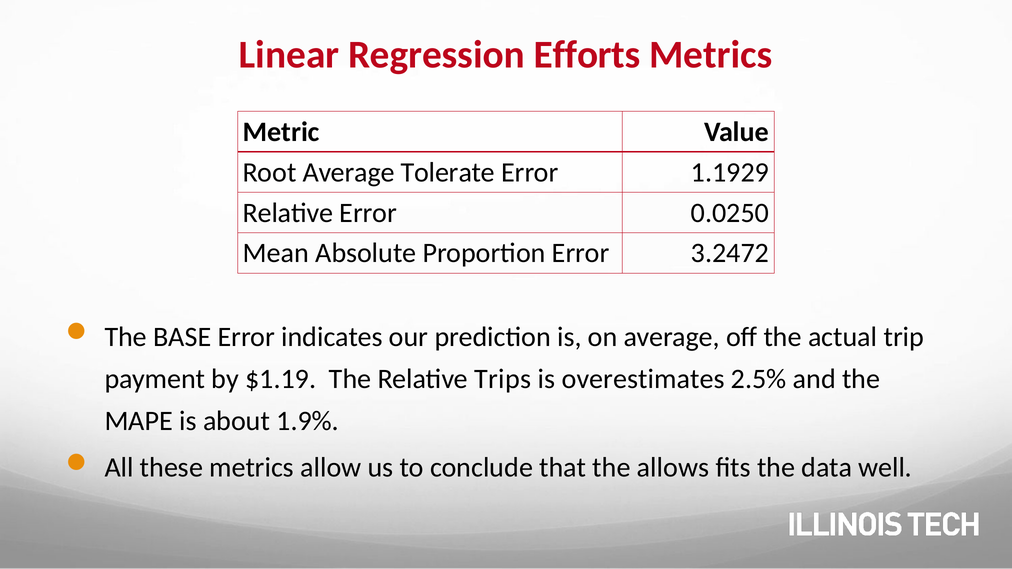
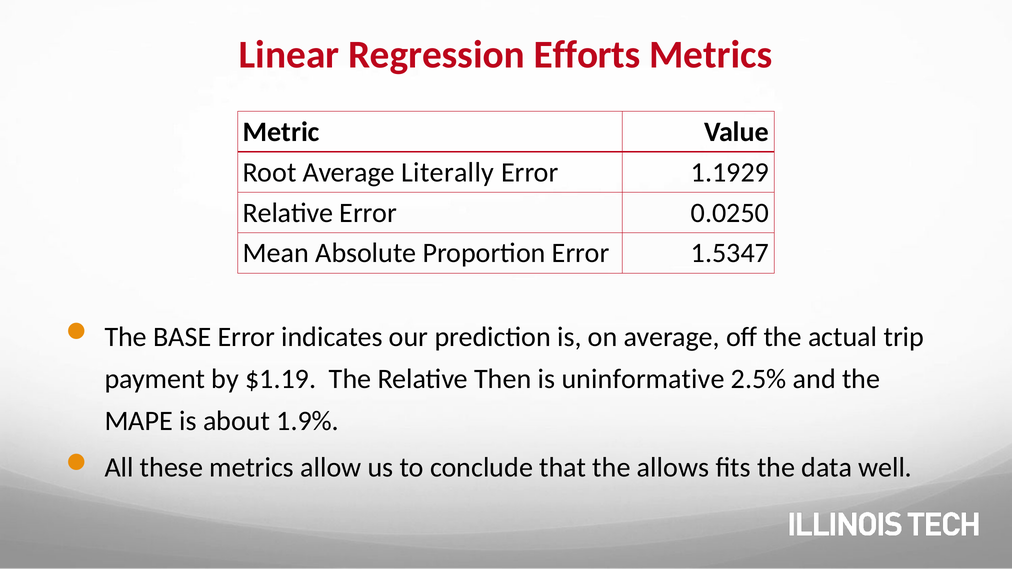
Tolerate: Tolerate -> Literally
3.2472: 3.2472 -> 1.5347
Trips: Trips -> Then
overestimates: overestimates -> uninformative
